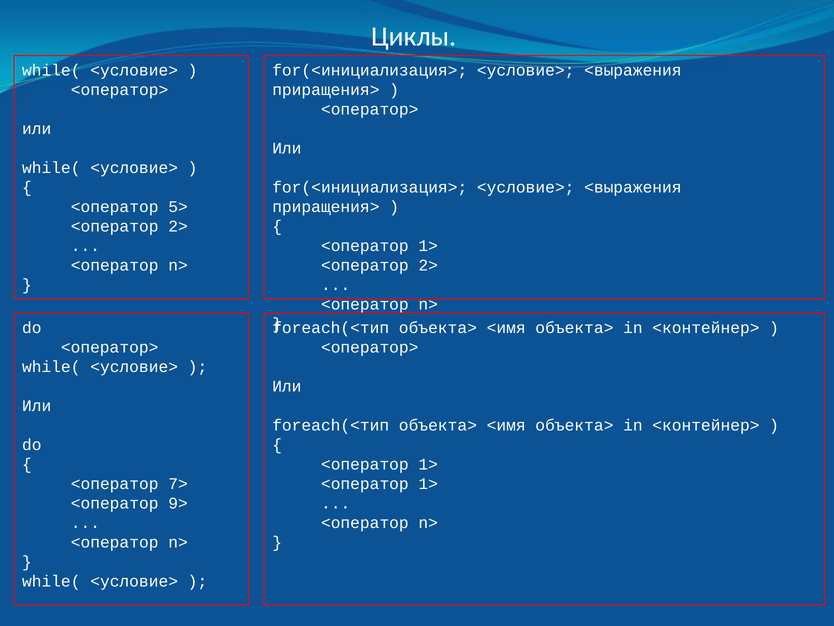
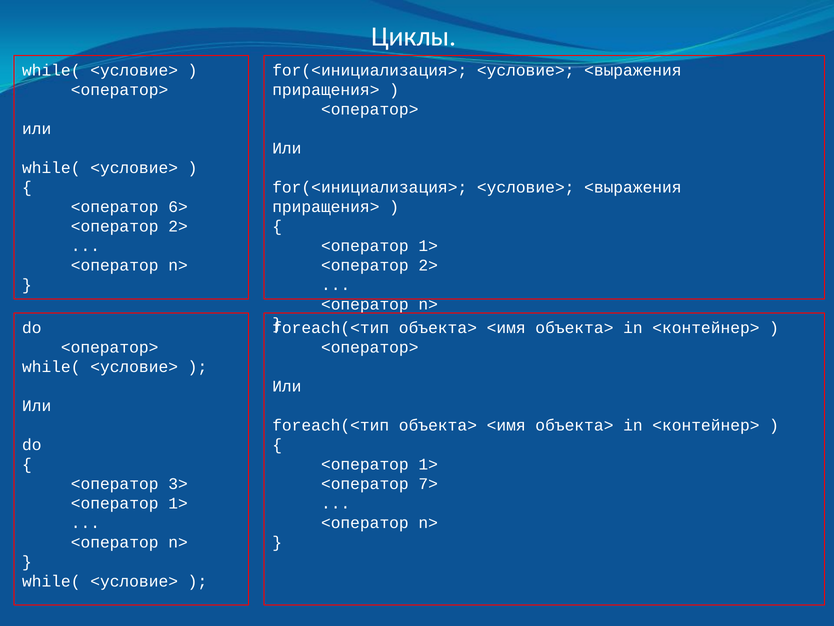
5>: 5> -> 6>
7>: 7> -> 3>
1> at (428, 483): 1> -> 7>
9> at (178, 503): 9> -> 1>
